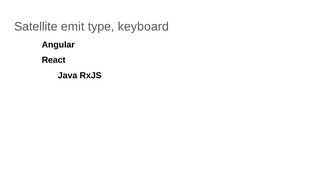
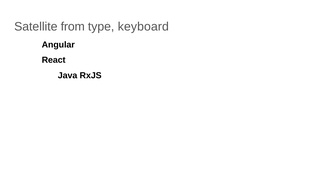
emit: emit -> from
